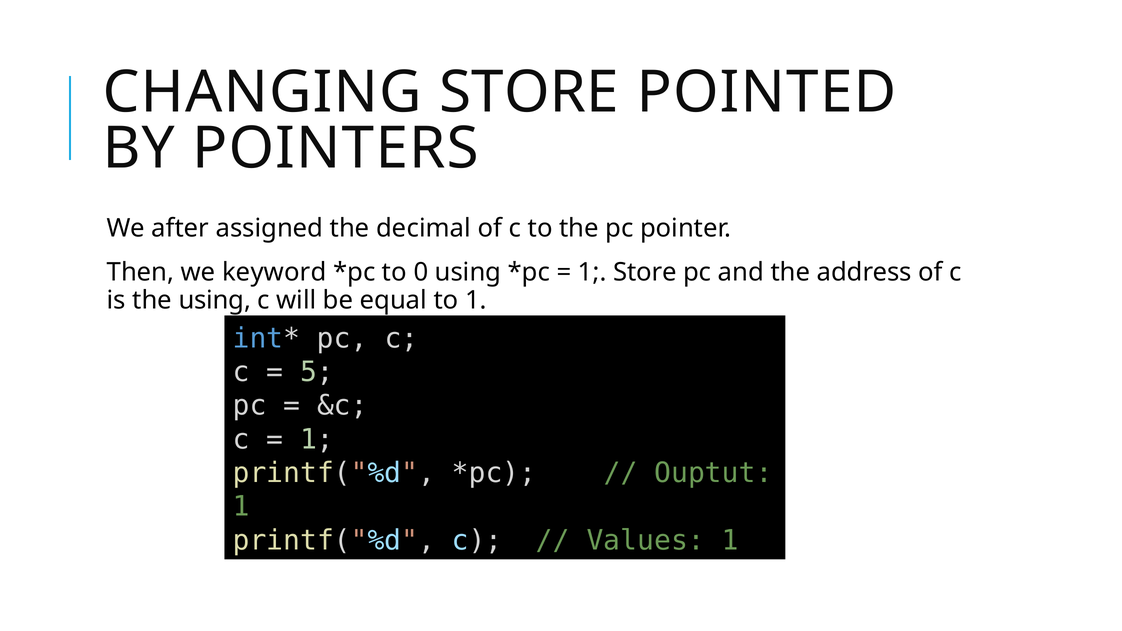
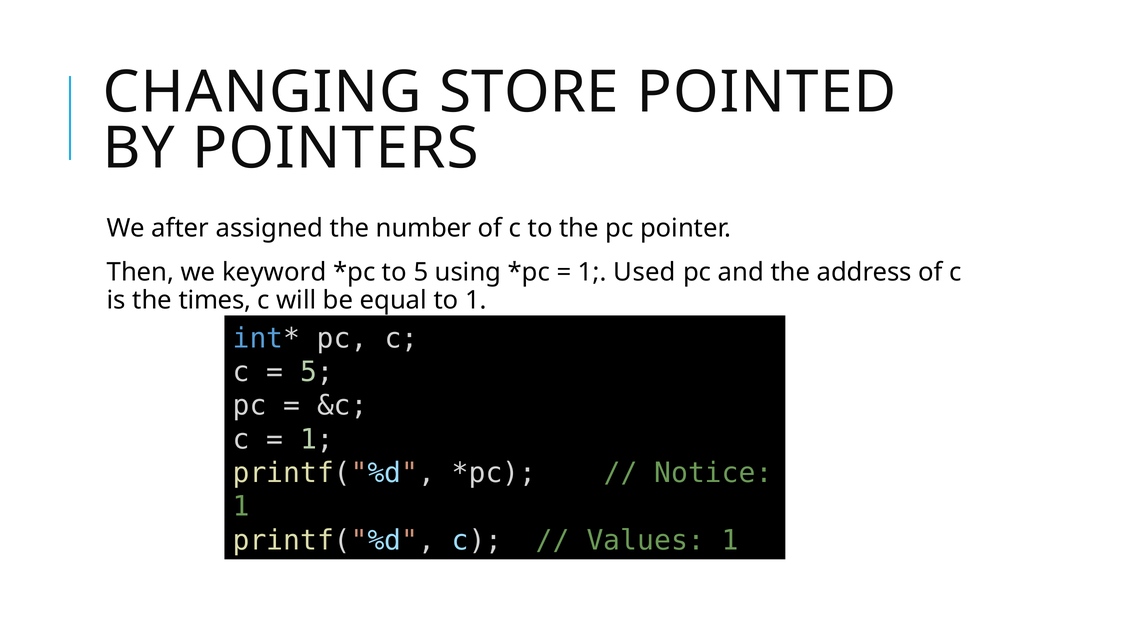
decimal: decimal -> number
to 0: 0 -> 5
1 Store: Store -> Used
the using: using -> times
Ouptut: Ouptut -> Notice
